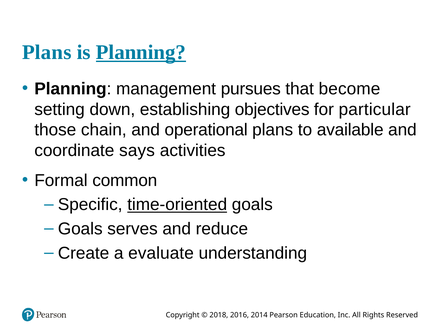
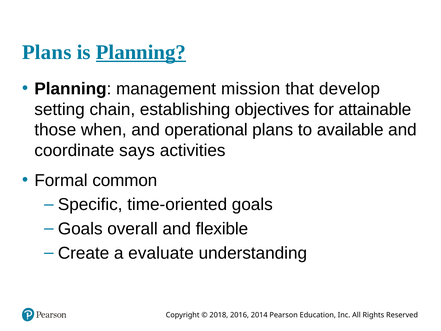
pursues: pursues -> mission
become: become -> develop
down: down -> chain
particular: particular -> attainable
chain: chain -> when
time-oriented underline: present -> none
serves: serves -> overall
reduce: reduce -> flexible
